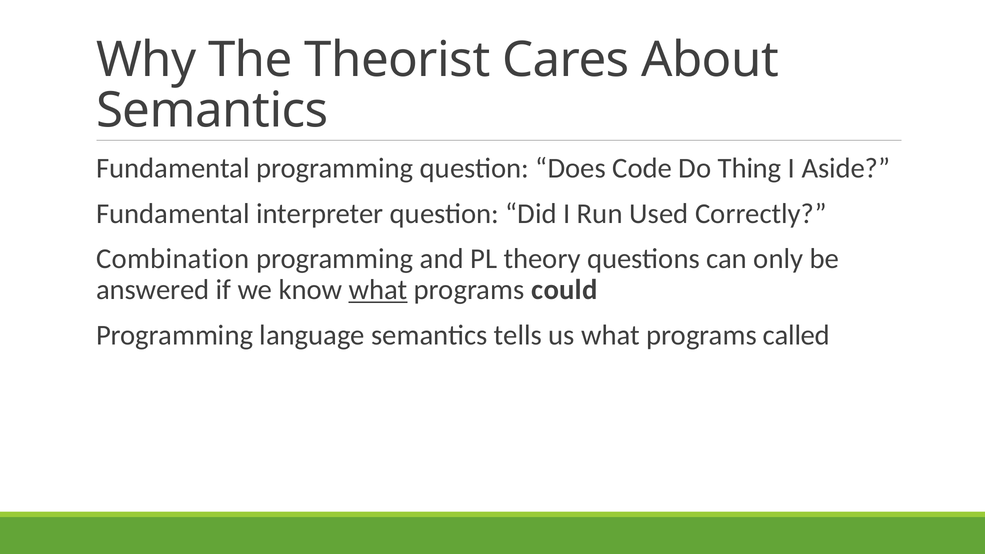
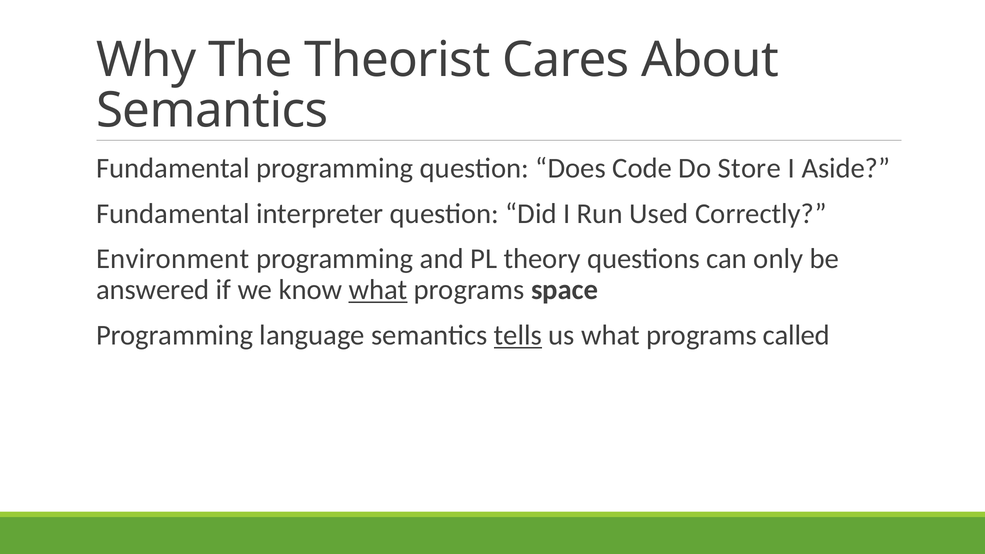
Thing: Thing -> Store
Combination: Combination -> Environment
could: could -> space
tells underline: none -> present
